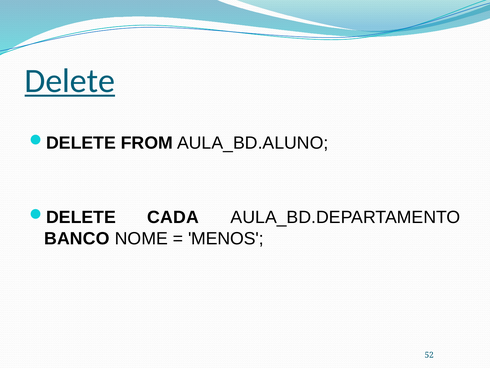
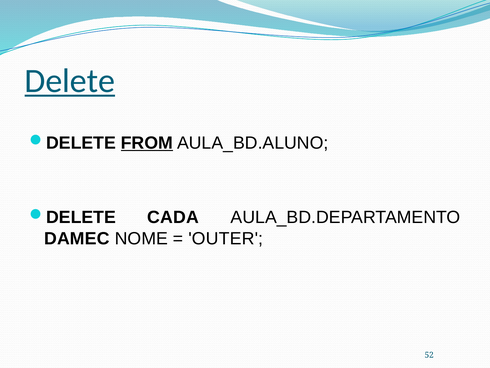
FROM underline: none -> present
BANCO: BANCO -> DAMEC
MENOS: MENOS -> OUTER
